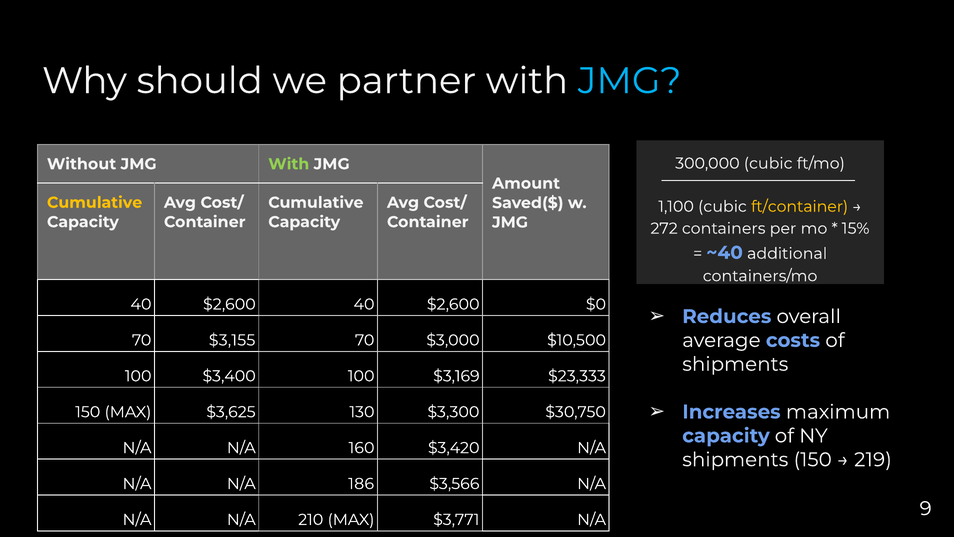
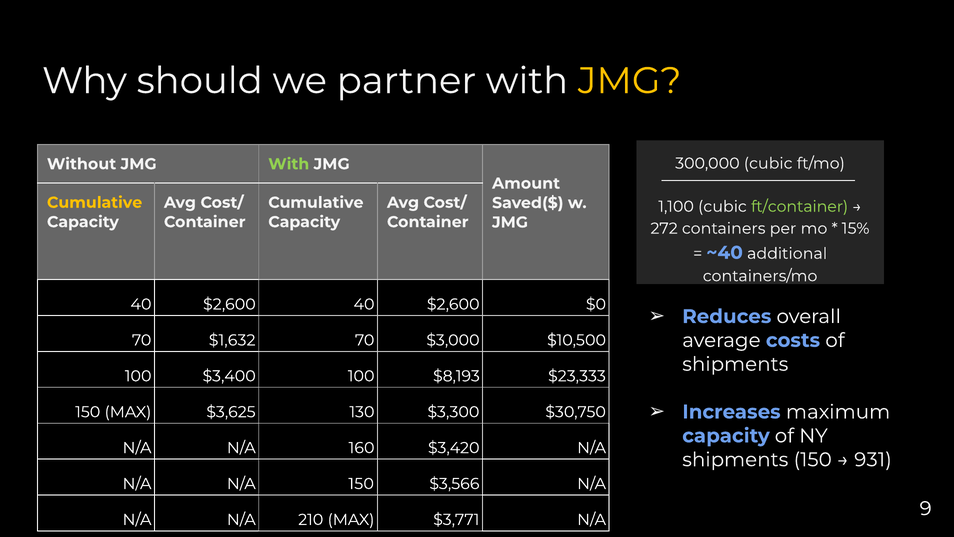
JMG at (630, 81) colour: light blue -> yellow
ft/container colour: yellow -> light green
$3,155: $3,155 -> $1,632
$3,169: $3,169 -> $8,193
219: 219 -> 931
N/A 186: 186 -> 150
